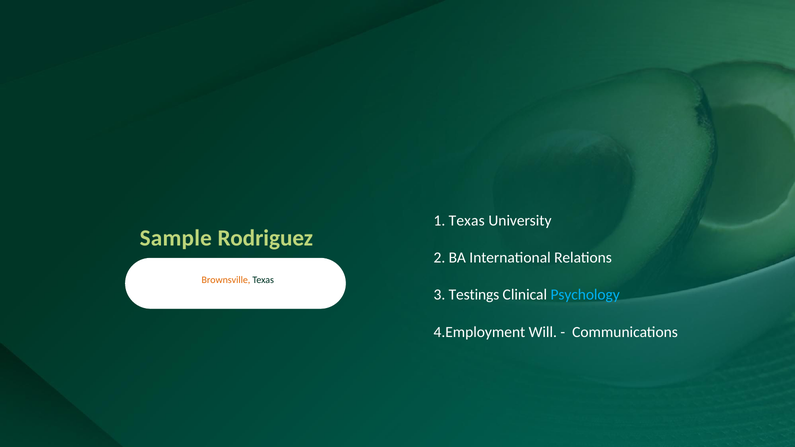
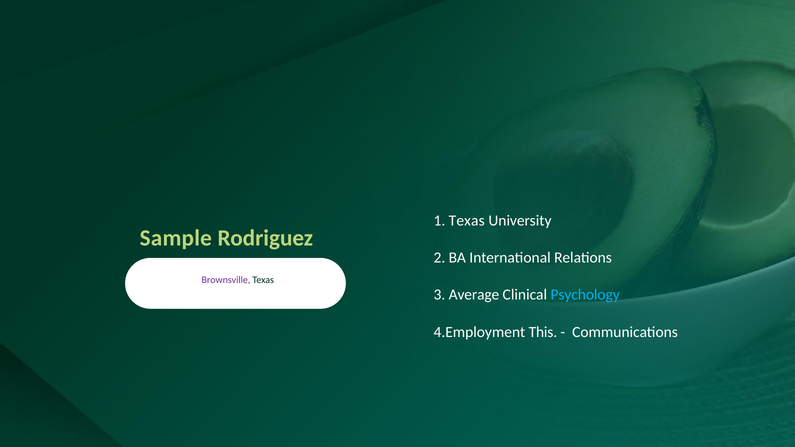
Brownsville colour: orange -> purple
Testings: Testings -> Average
Will: Will -> This
